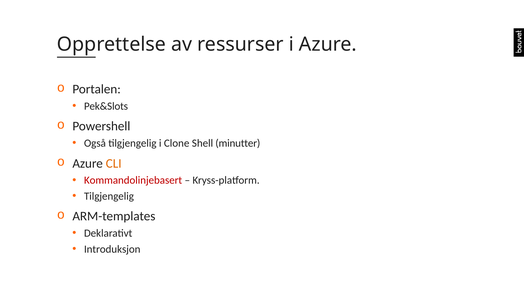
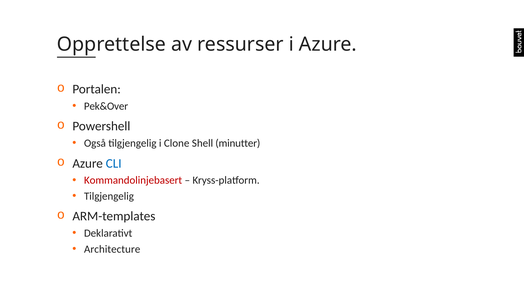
Pek&Slots: Pek&Slots -> Pek&Over
CLI colour: orange -> blue
Introduksjon: Introduksjon -> Architecture
